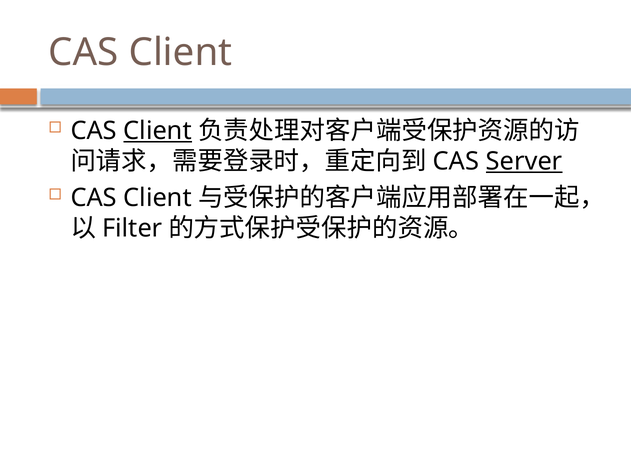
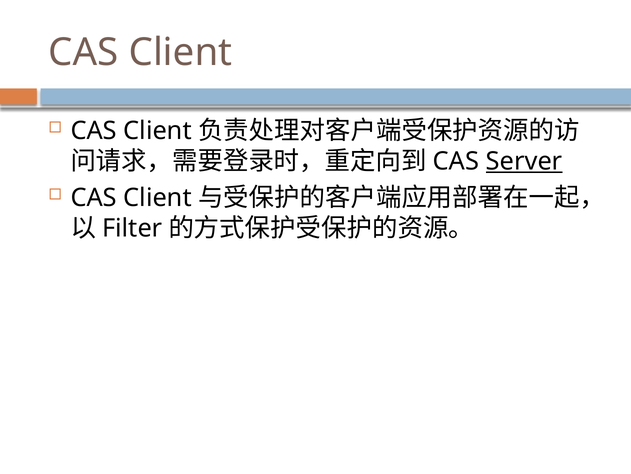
Client at (158, 131) underline: present -> none
